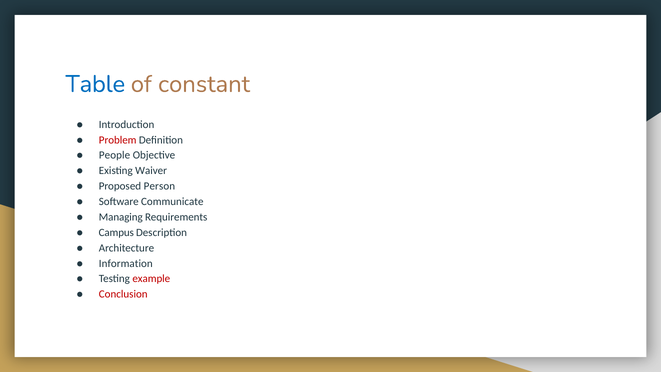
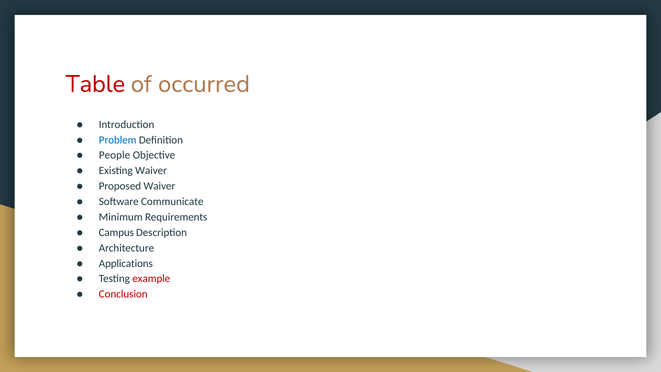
Table colour: blue -> red
constant: constant -> occurred
Problem colour: red -> blue
Proposed Person: Person -> Waiver
Managing: Managing -> Minimum
Information: Information -> Applications
